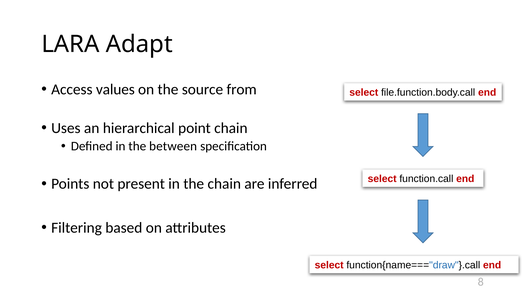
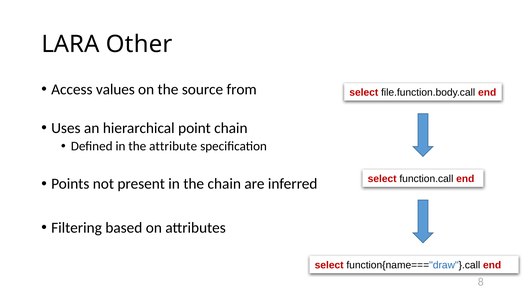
Adapt: Adapt -> Other
between: between -> attribute
